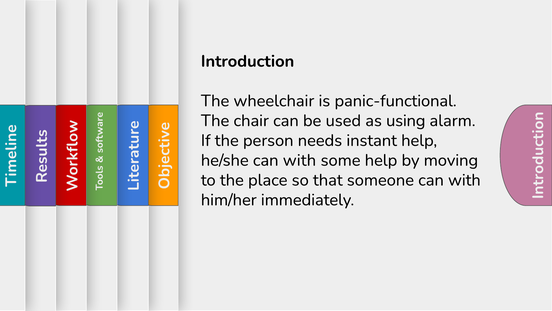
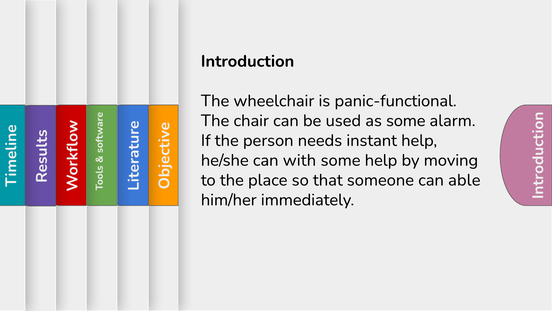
as using: using -> some
someone can with: with -> able
